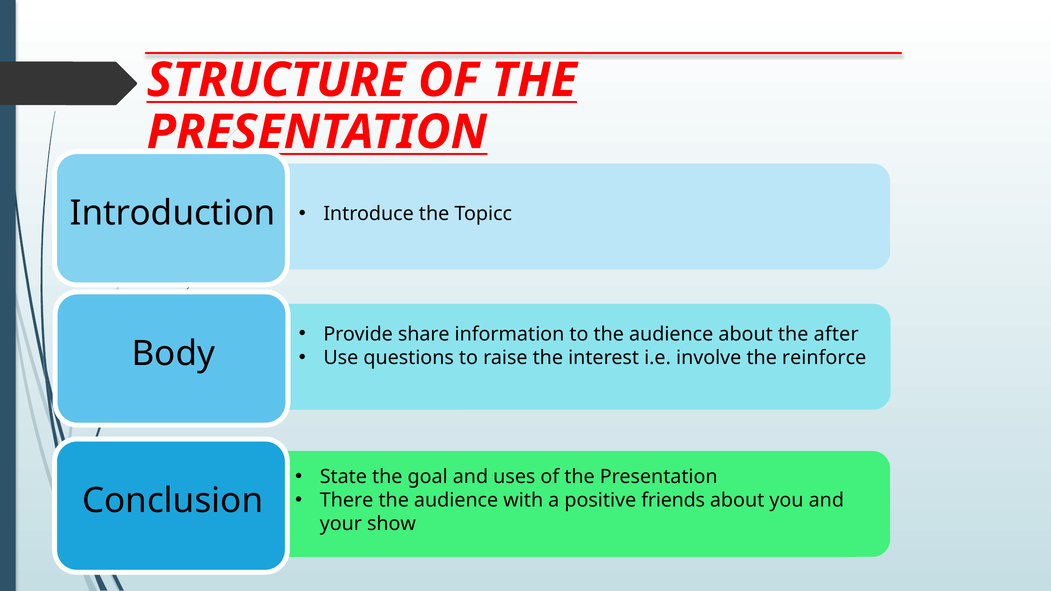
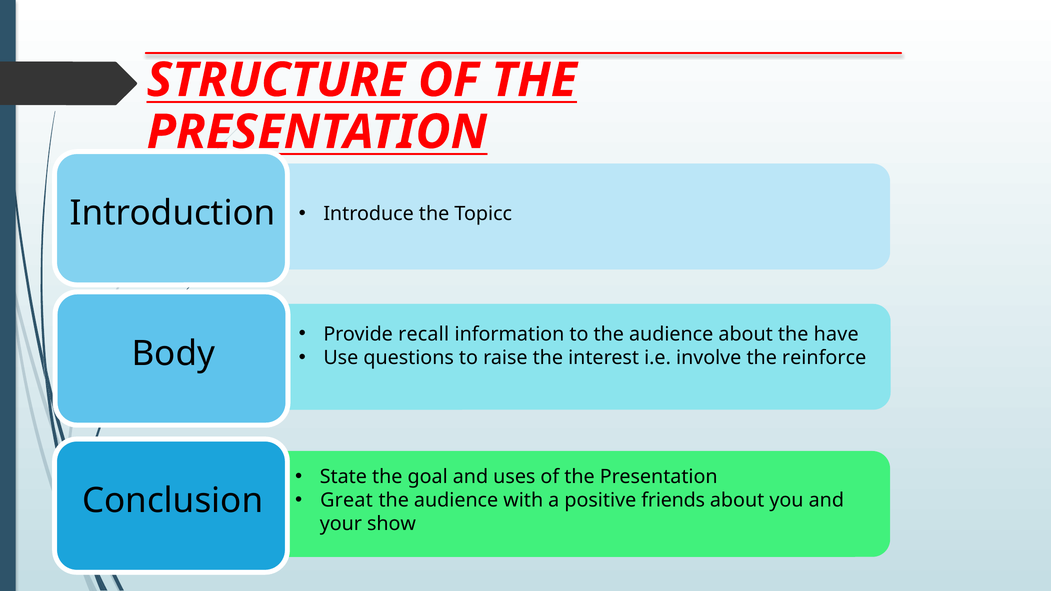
share: share -> recall
after: after -> have
There: There -> Great
